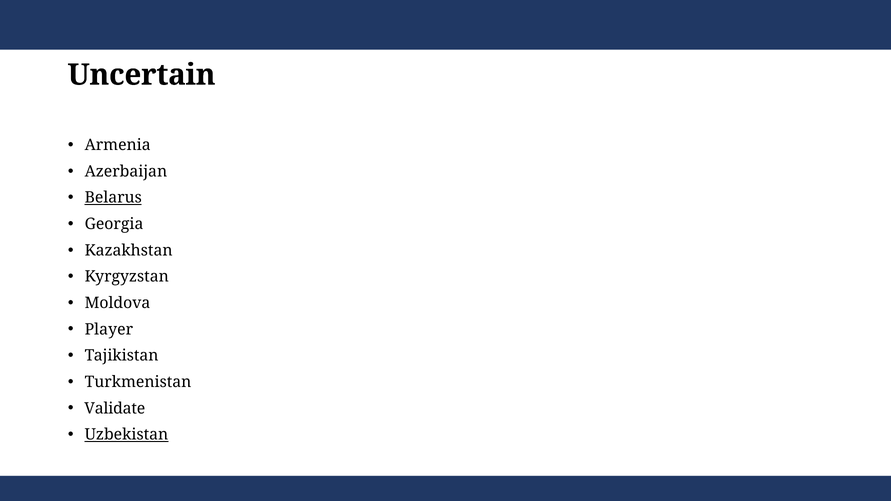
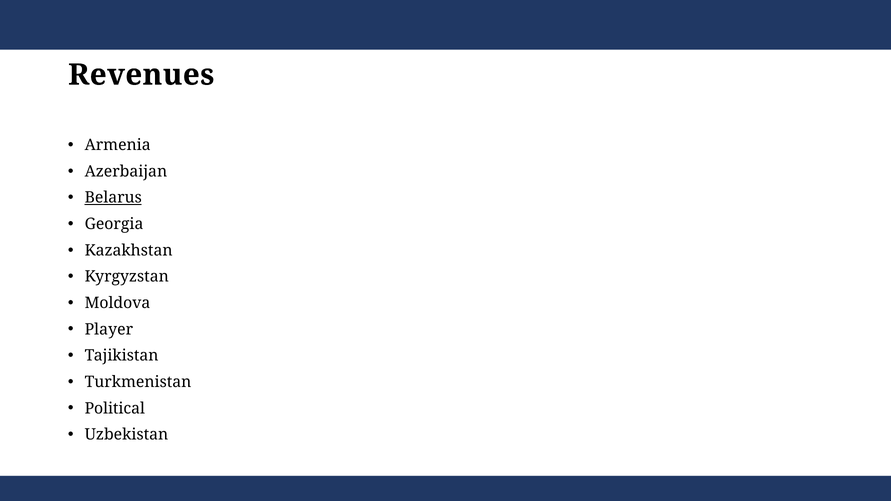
Uncertain: Uncertain -> Revenues
Validate: Validate -> Political
Uzbekistan underline: present -> none
